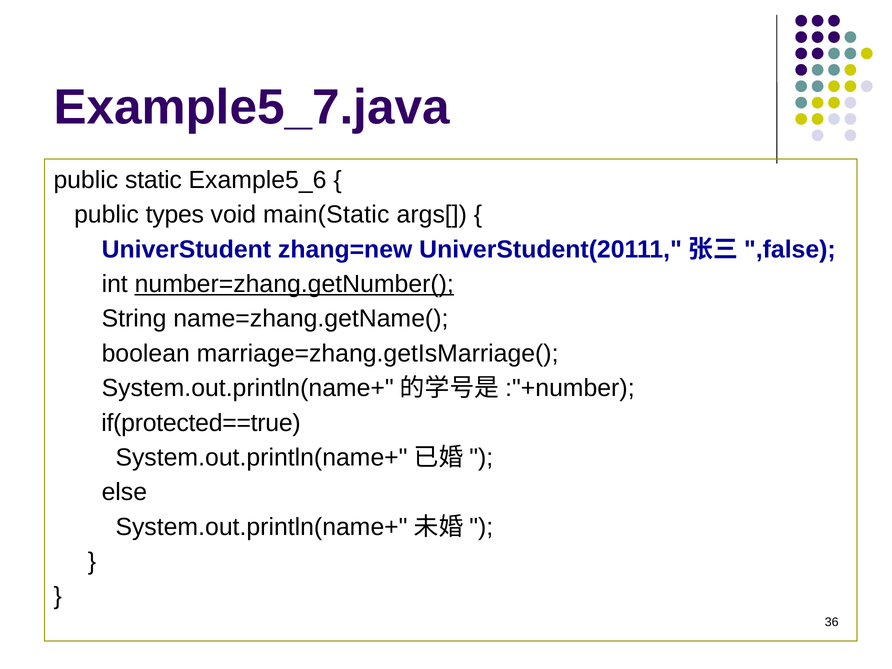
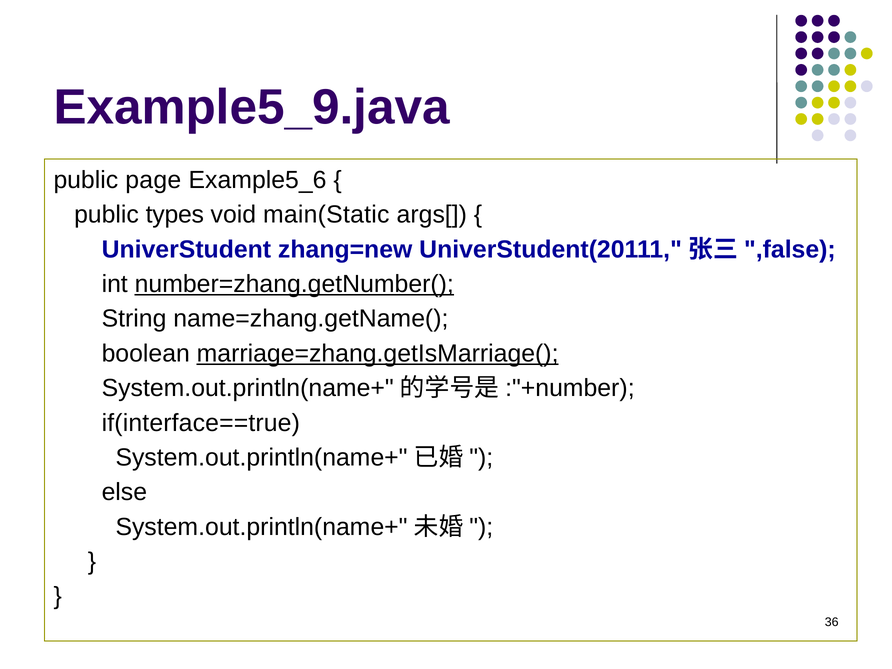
Example5_7.java: Example5_7.java -> Example5_9.java
static: static -> page
marriage=zhang.getIsMarriage( underline: none -> present
if(protected==true: if(protected==true -> if(interface==true
